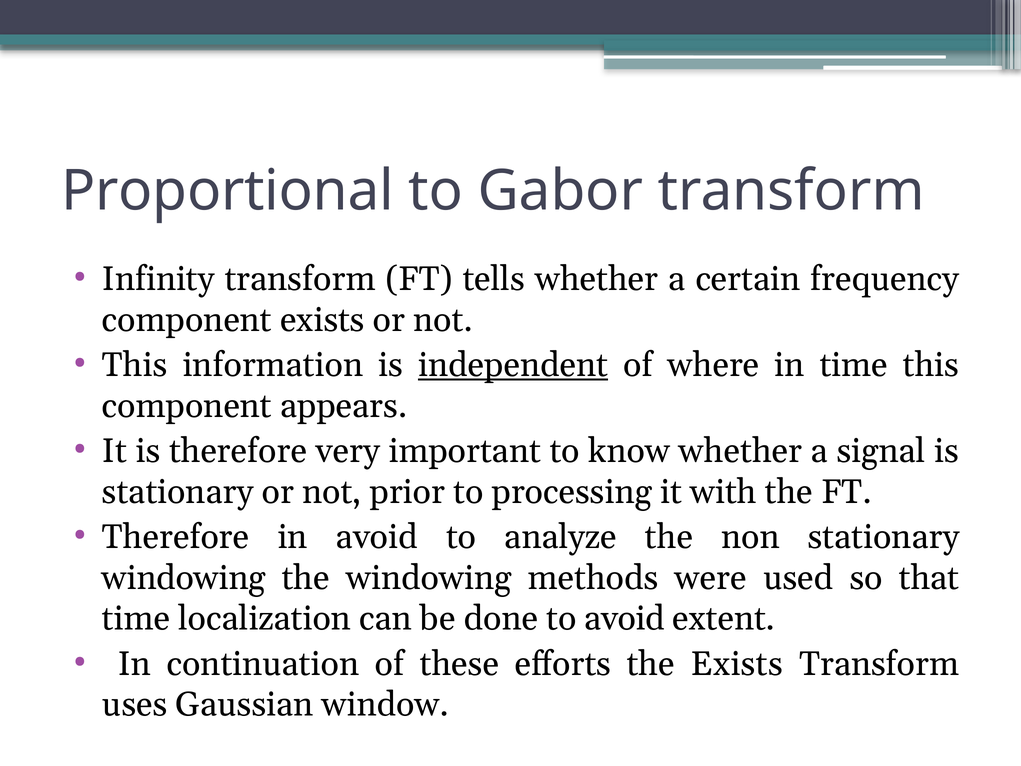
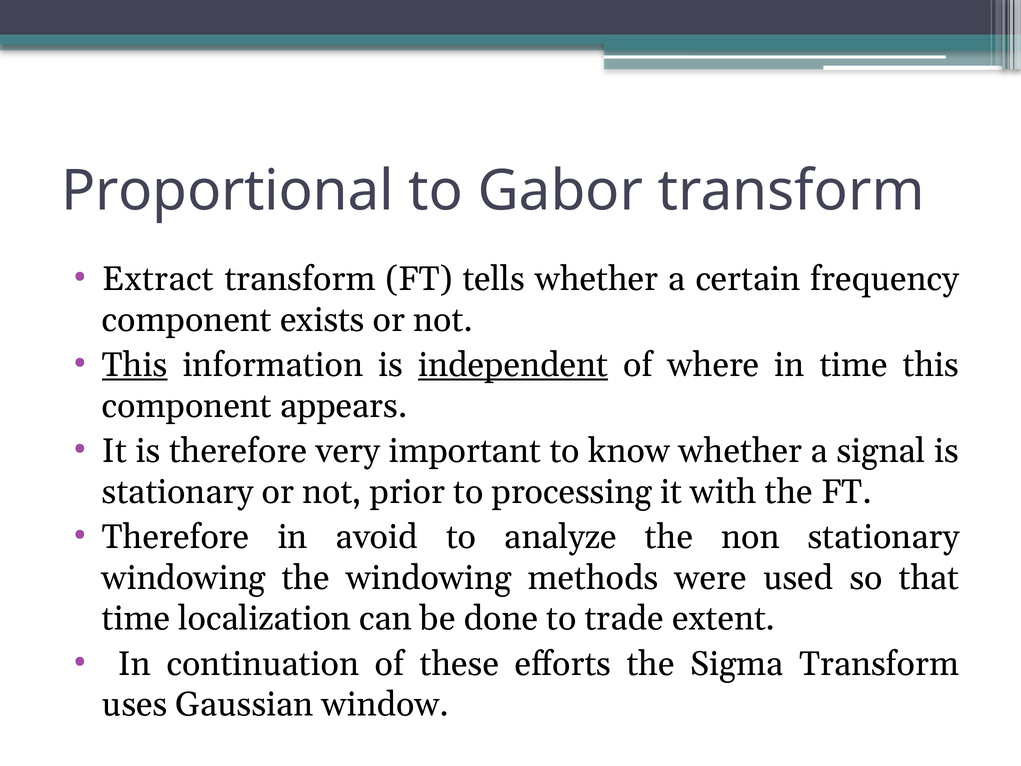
Infinity: Infinity -> Extract
This at (135, 365) underline: none -> present
to avoid: avoid -> trade
the Exists: Exists -> Sigma
